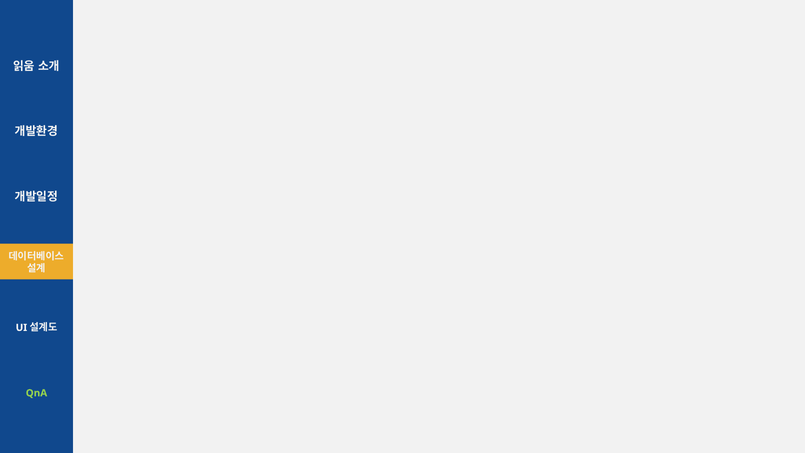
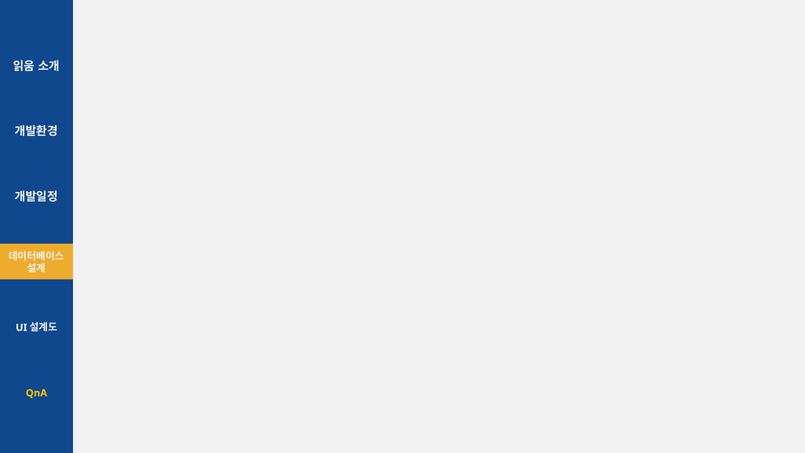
QnA colour: light green -> yellow
